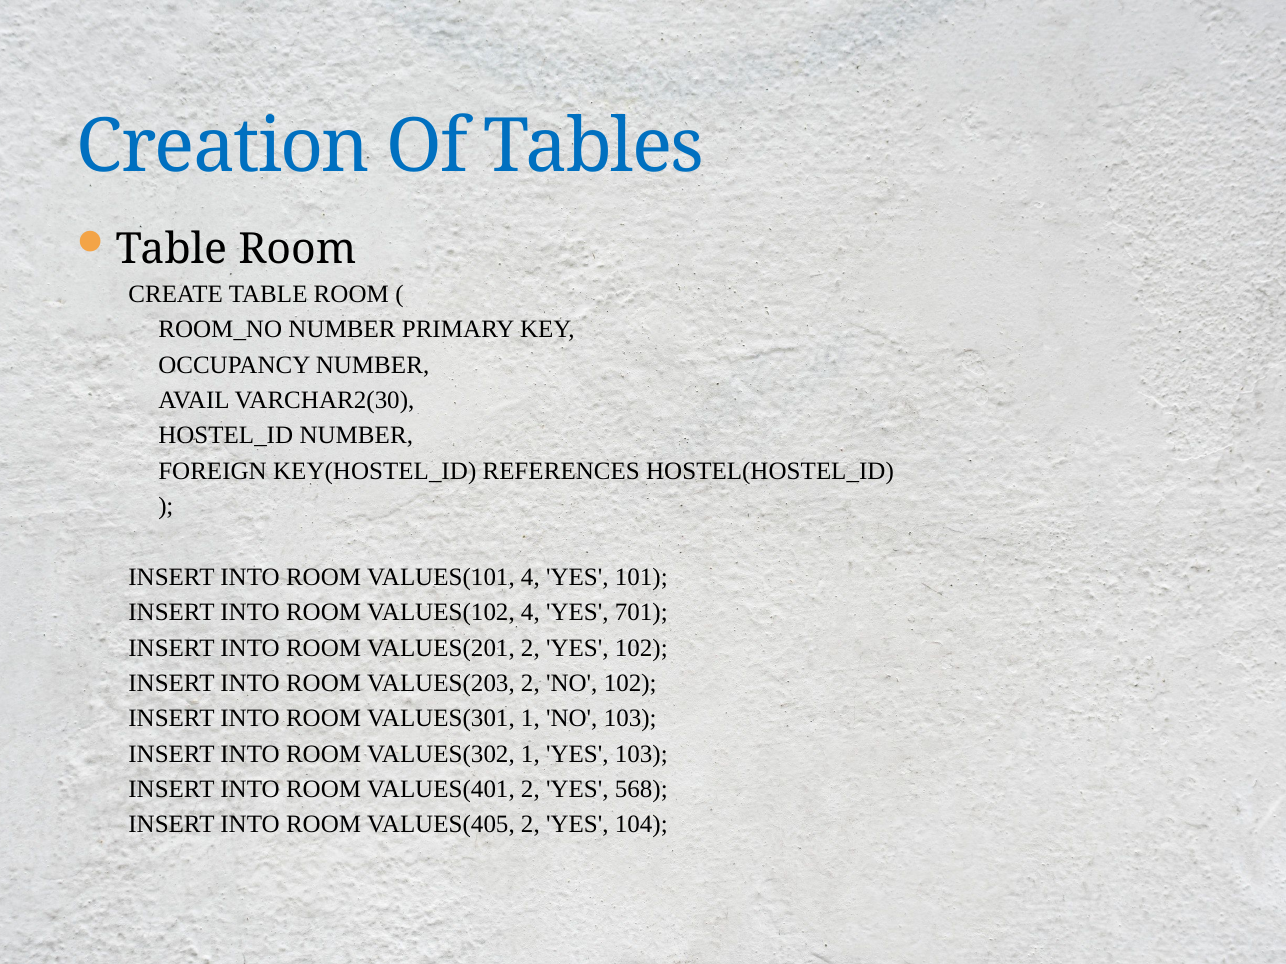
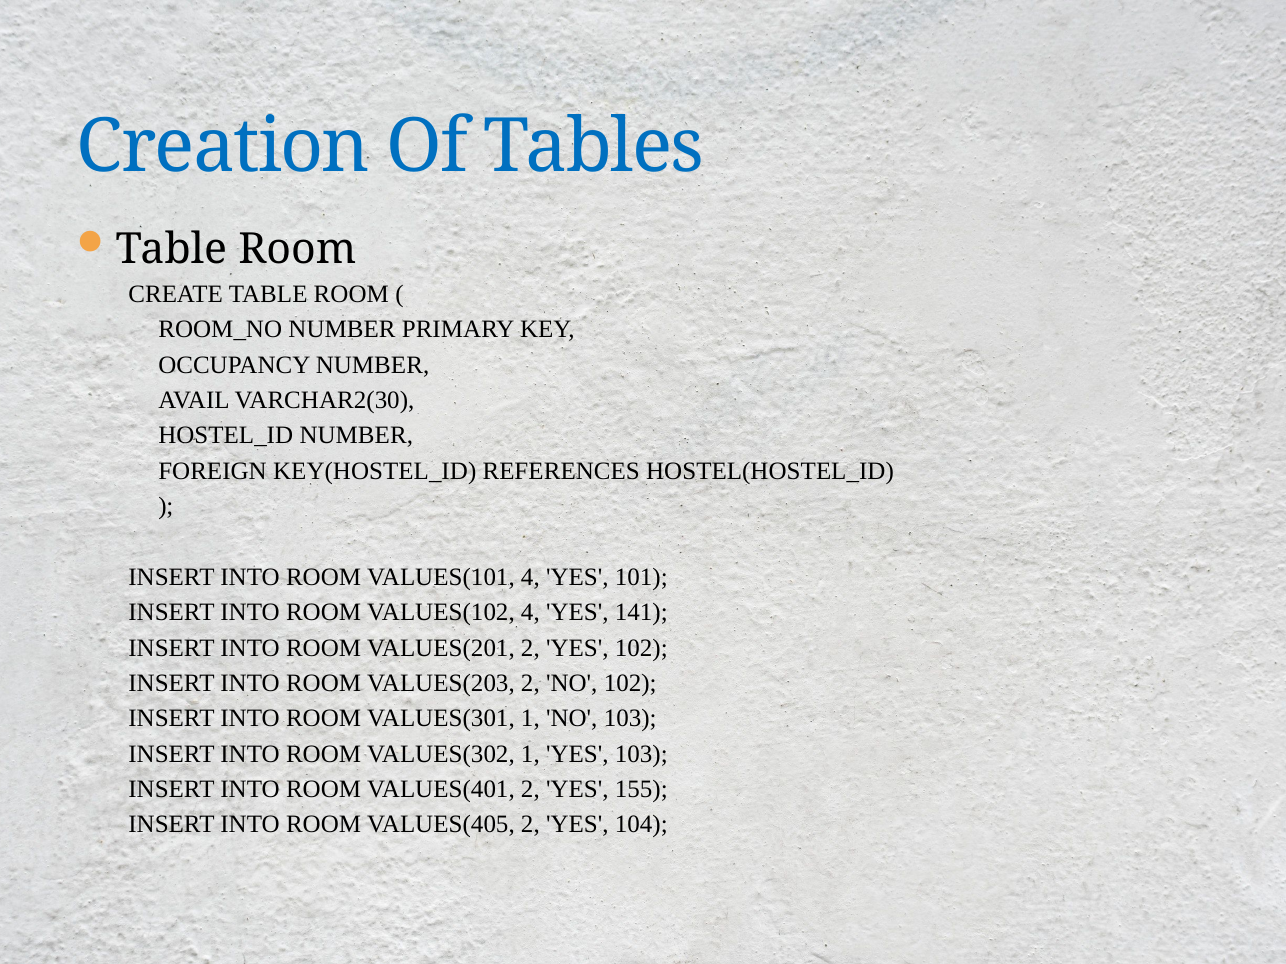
701: 701 -> 141
568: 568 -> 155
